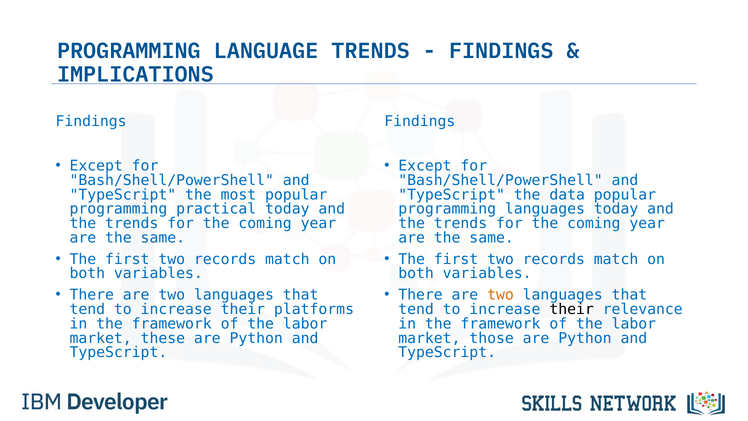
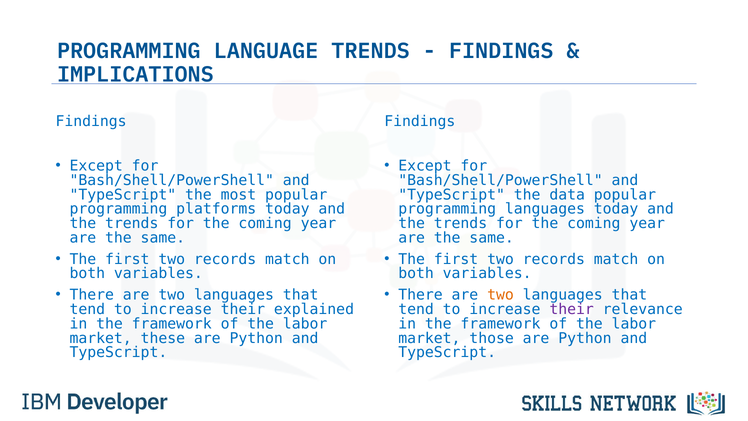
practical: practical -> platforms
platforms: platforms -> explained
their at (572, 309) colour: black -> purple
